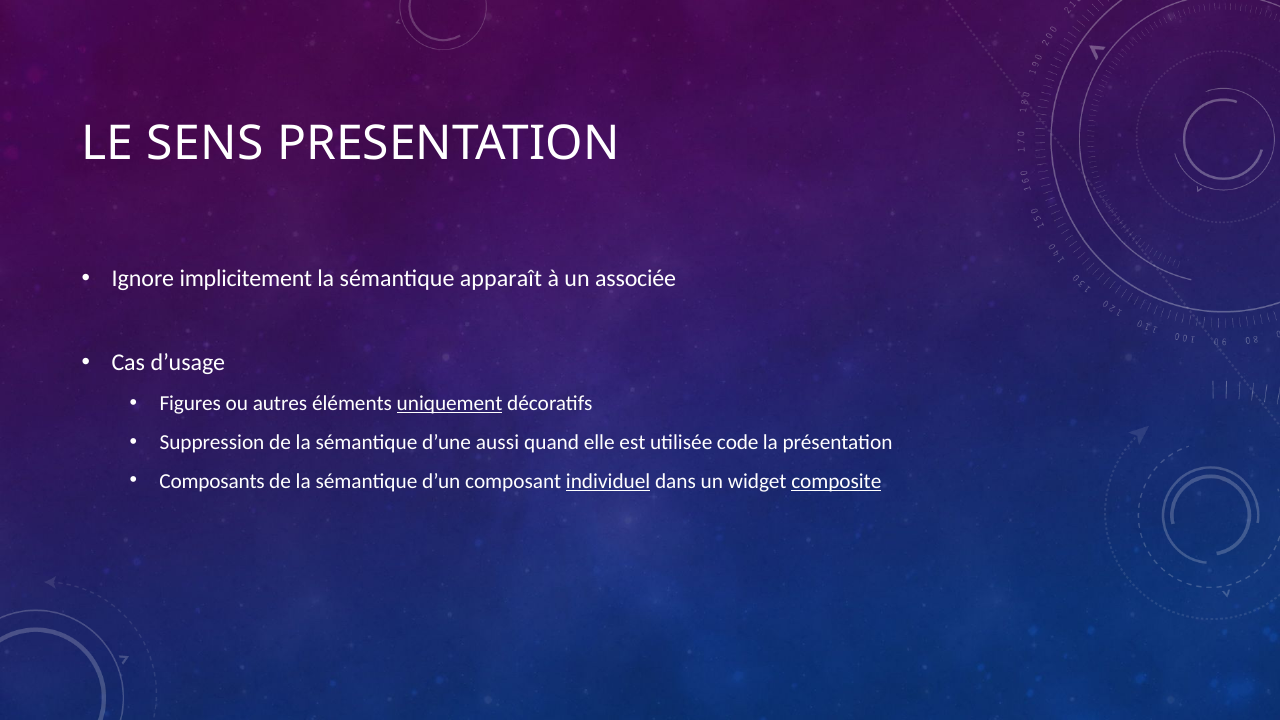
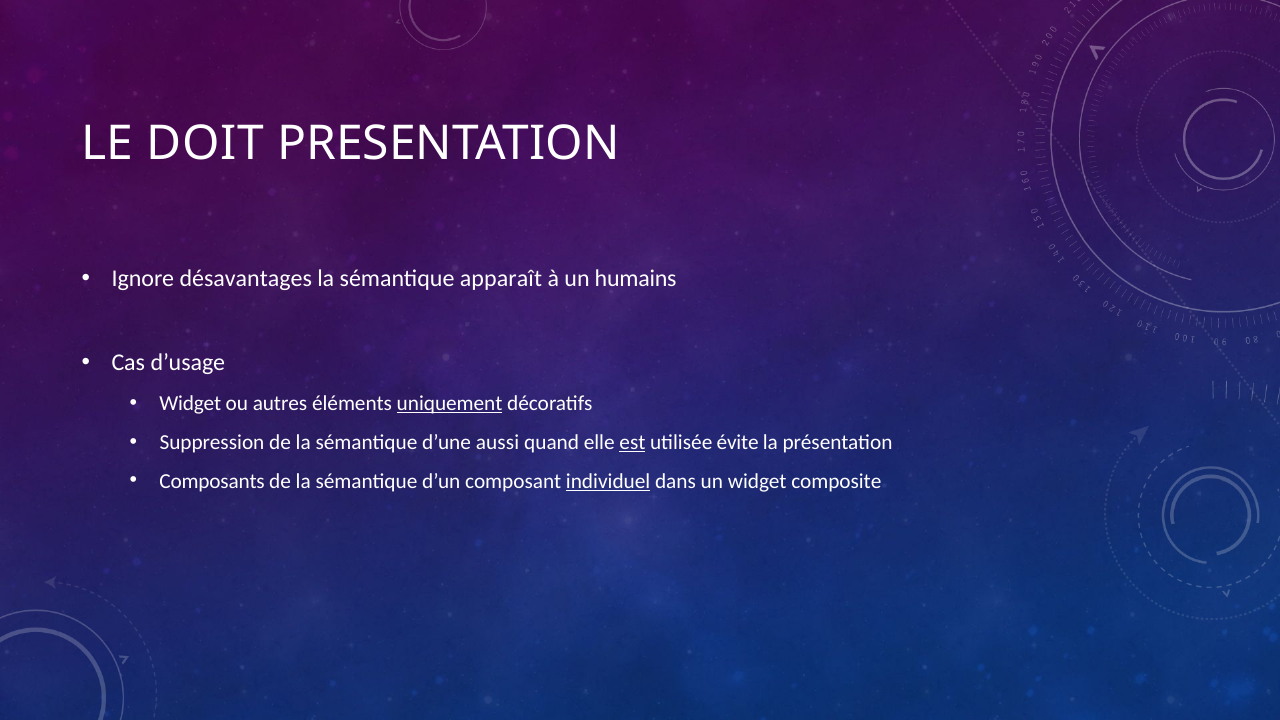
SENS: SENS -> DOIT
implicitement: implicitement -> désavantages
associée: associée -> humains
Figures at (190, 403): Figures -> Widget
est underline: none -> present
code: code -> évite
composite underline: present -> none
